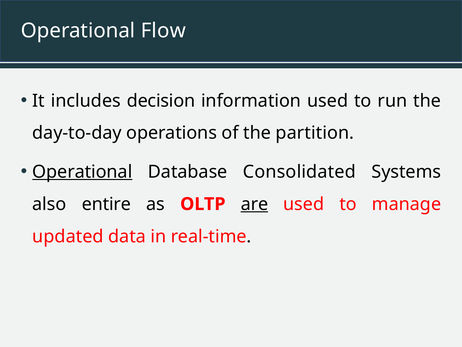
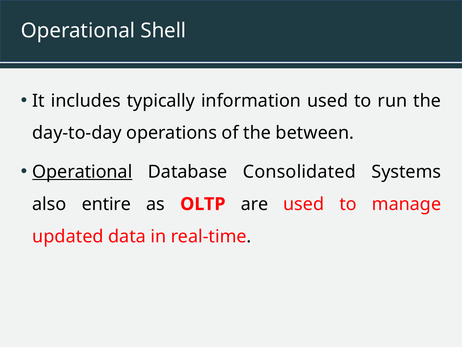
Flow: Flow -> Shell
decision: decision -> typically
partition: partition -> between
are underline: present -> none
